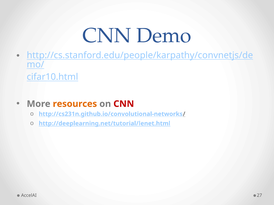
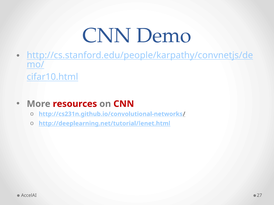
resources colour: orange -> red
